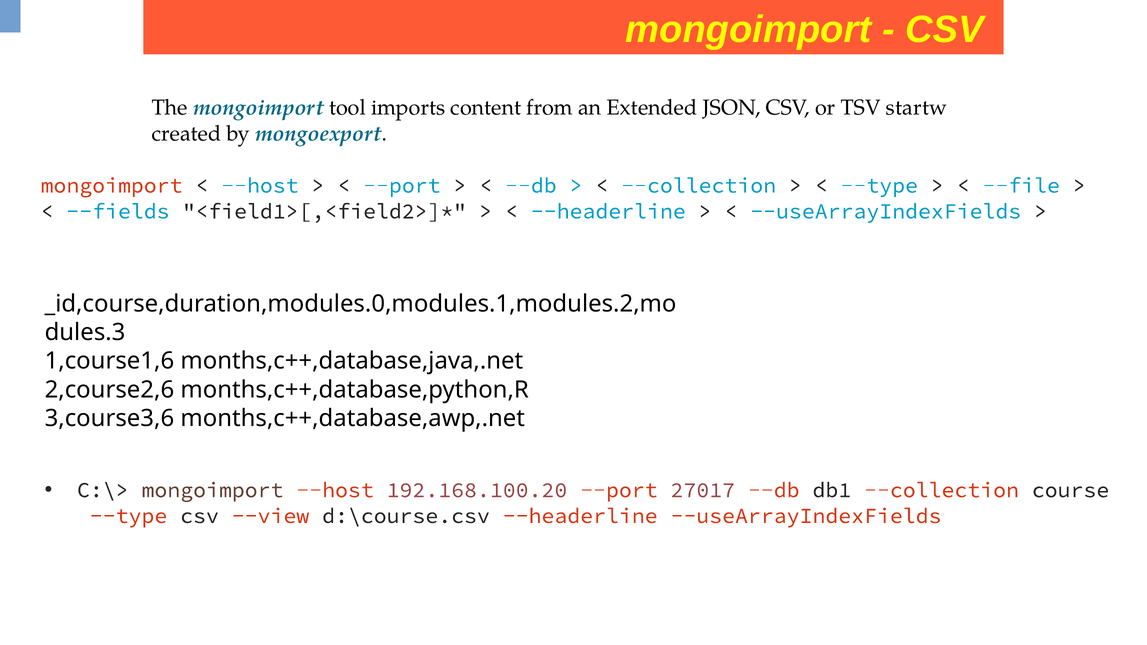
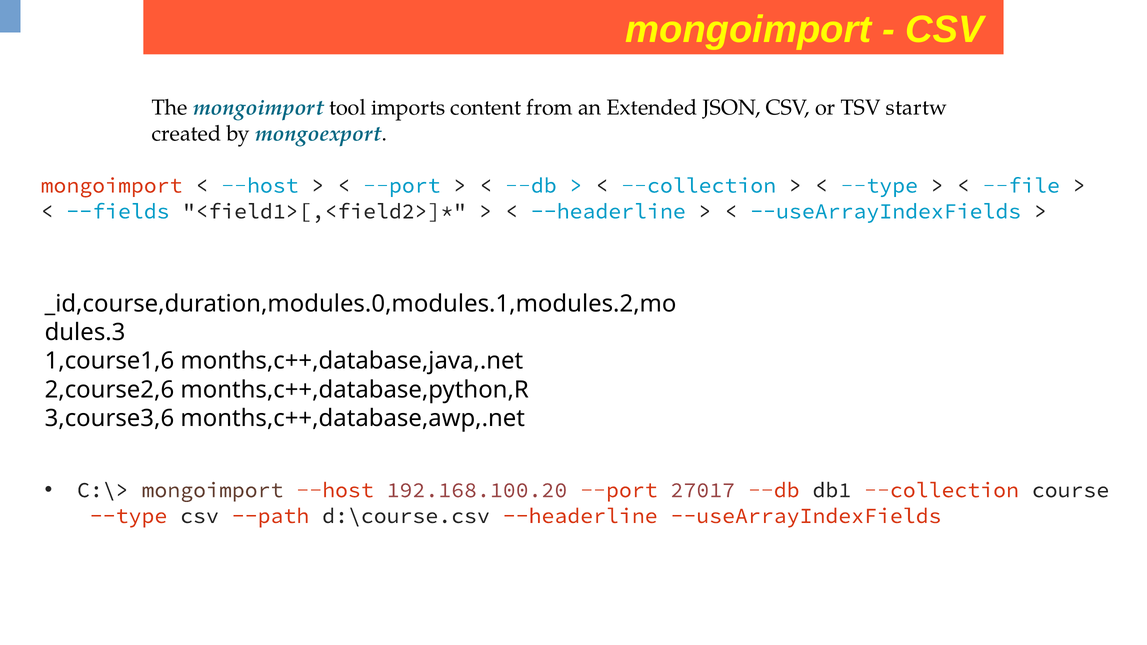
--view: --view -> --path
